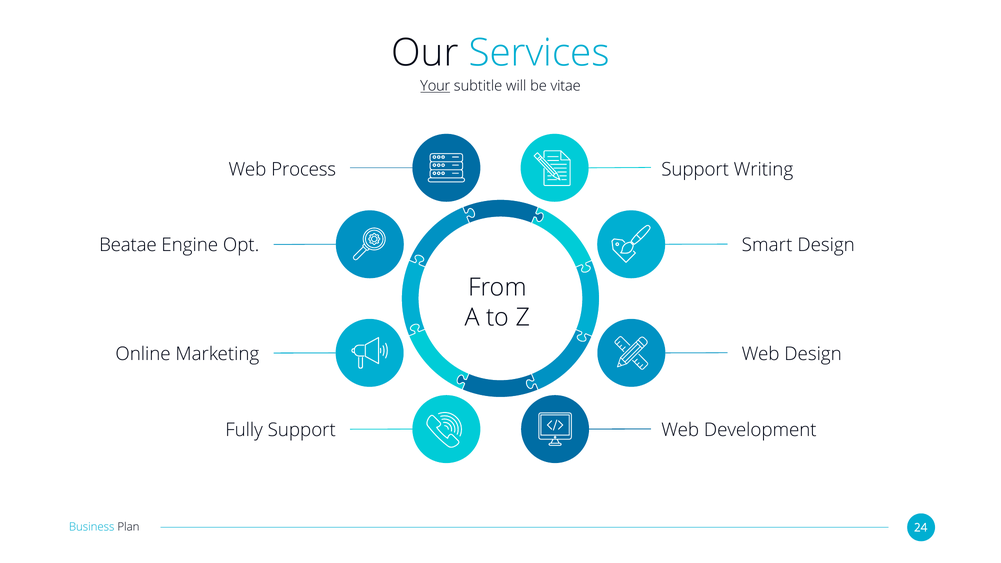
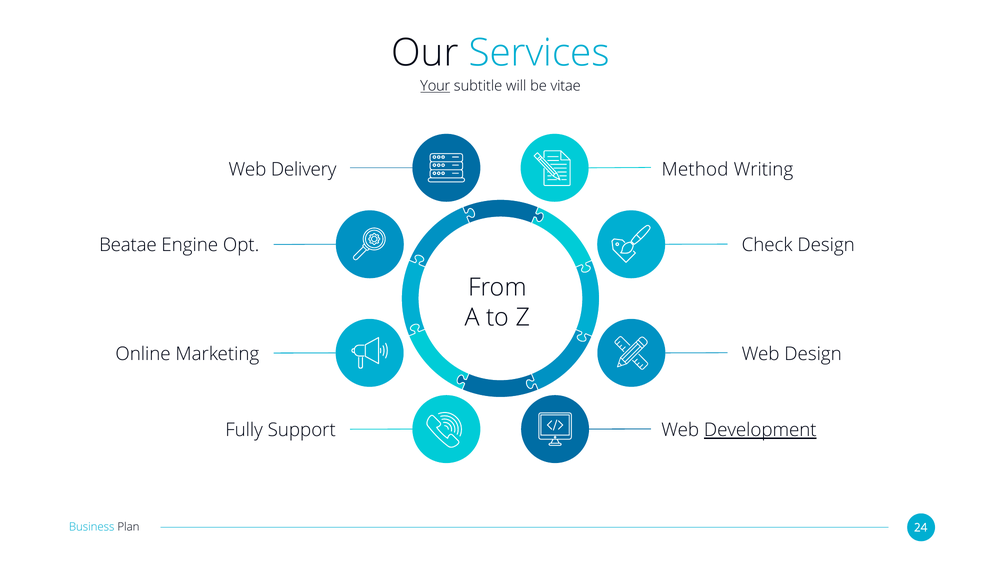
Process: Process -> Delivery
Support at (695, 169): Support -> Method
Smart: Smart -> Check
Development underline: none -> present
